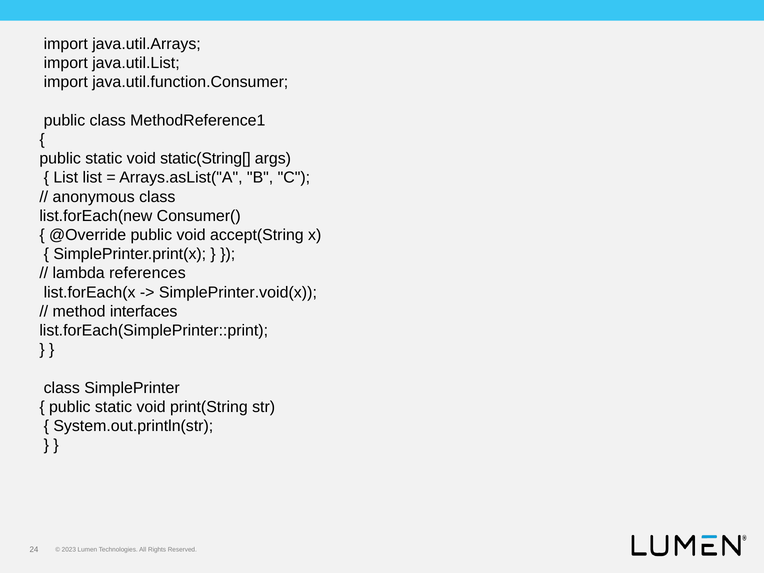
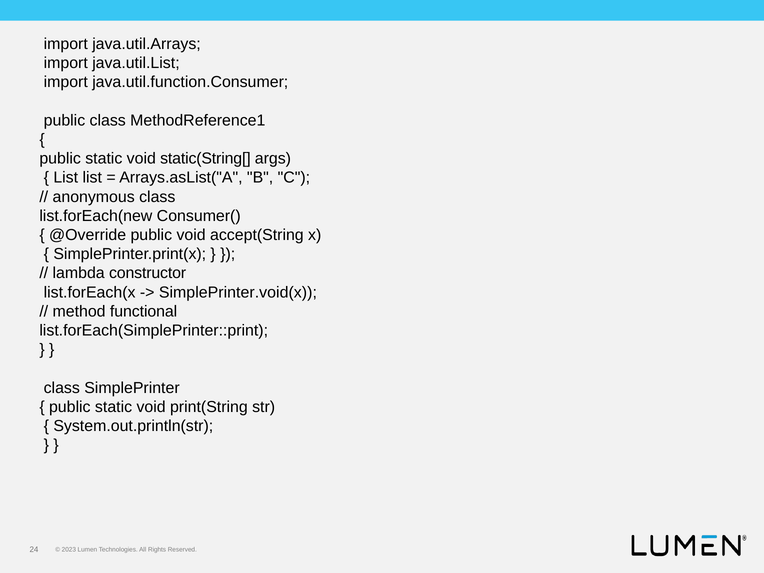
references: references -> constructor
interfaces: interfaces -> functional
